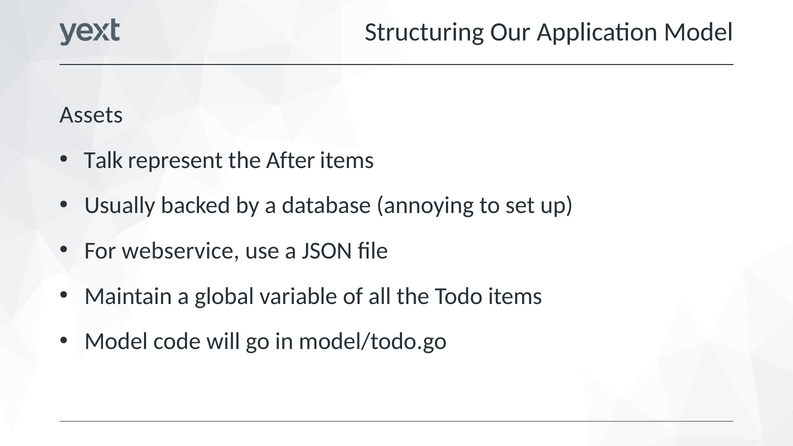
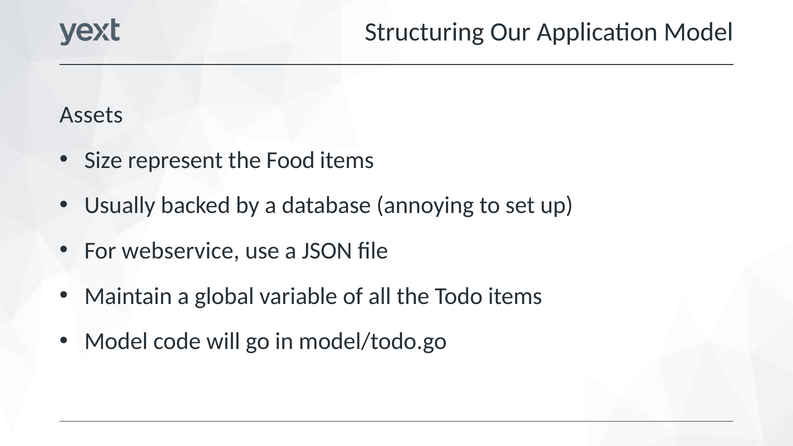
Talk: Talk -> Size
After: After -> Food
